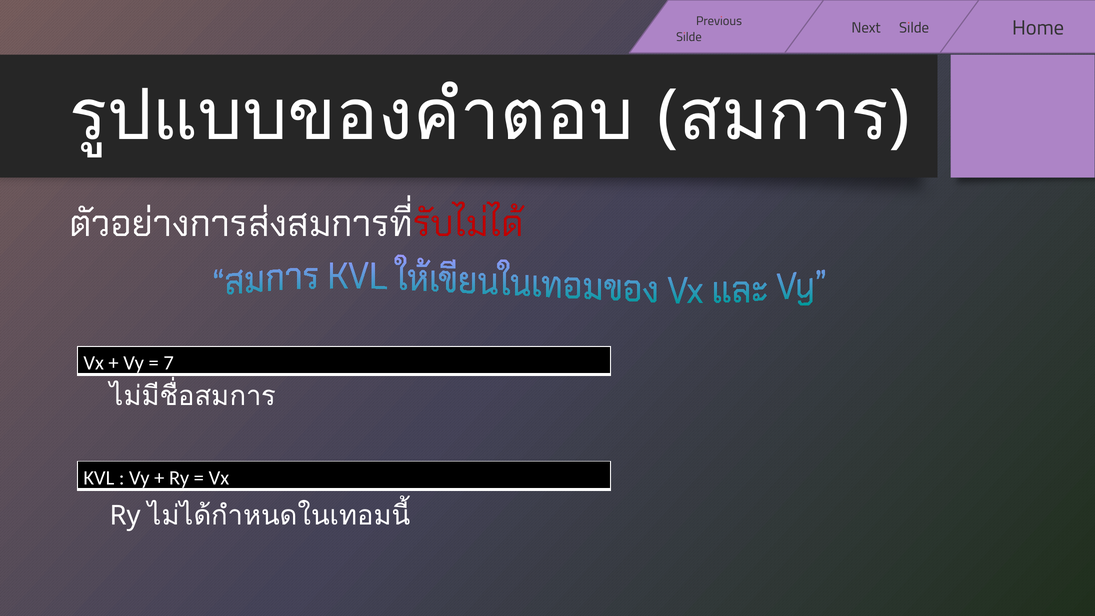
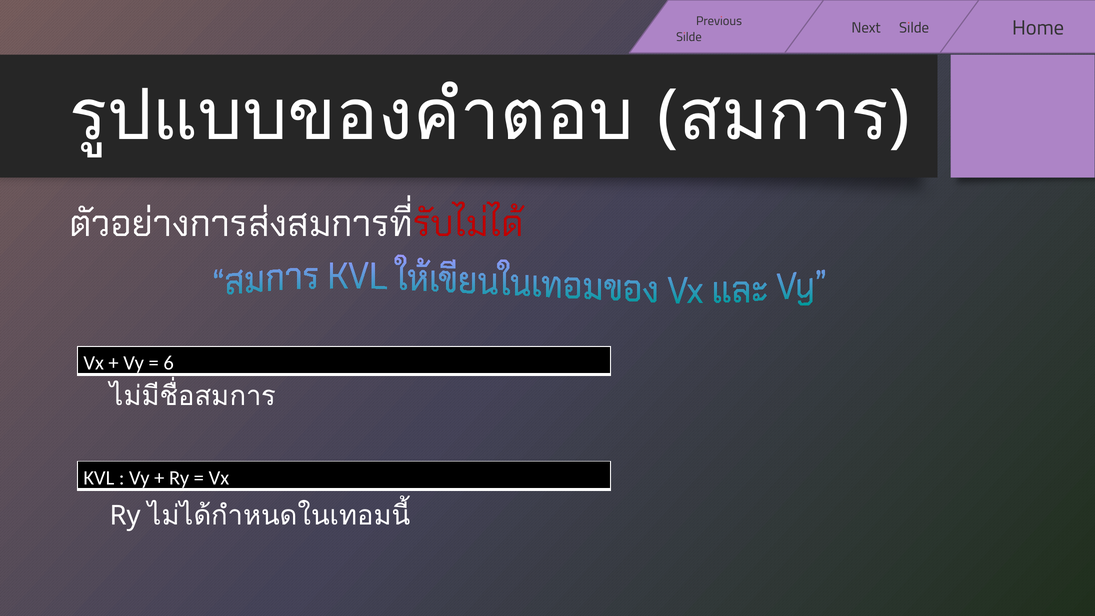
7: 7 -> 6
